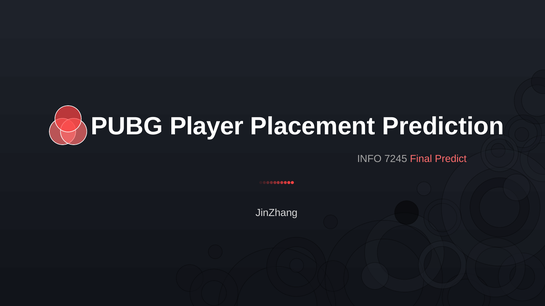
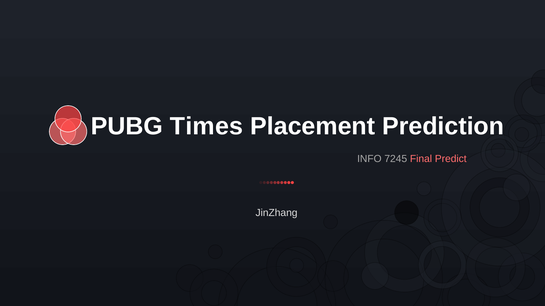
Player: Player -> Times
